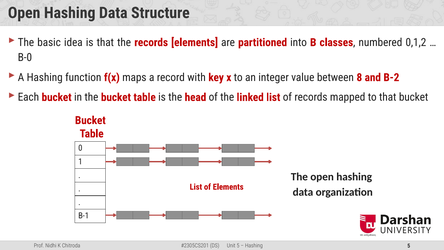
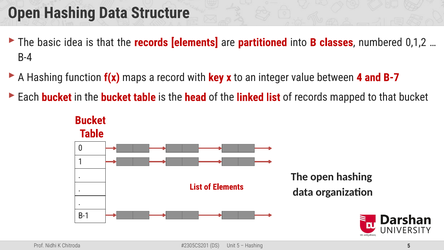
B-0: B-0 -> B-4
8: 8 -> 4
B-2: B-2 -> B-7
